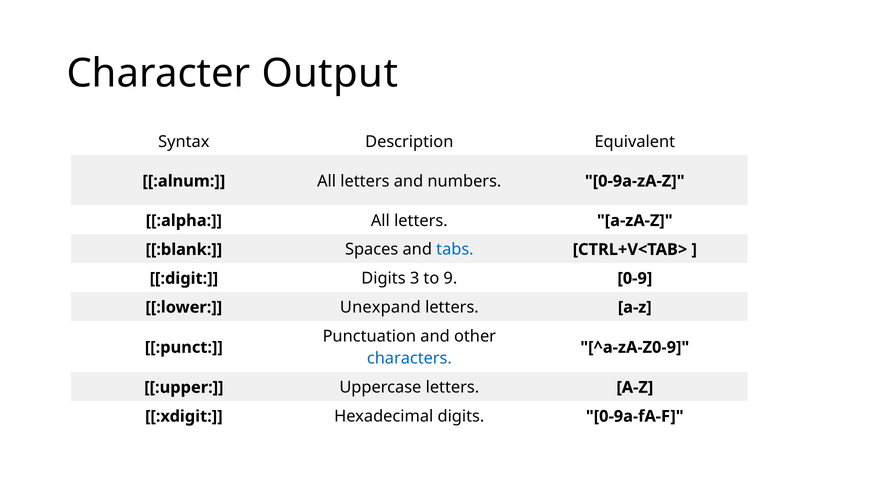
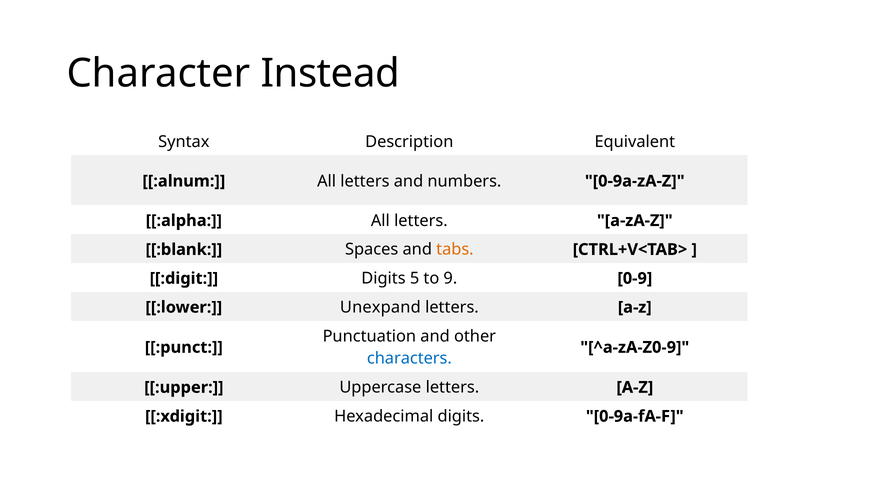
Output: Output -> Instead
tabs colour: blue -> orange
3: 3 -> 5
